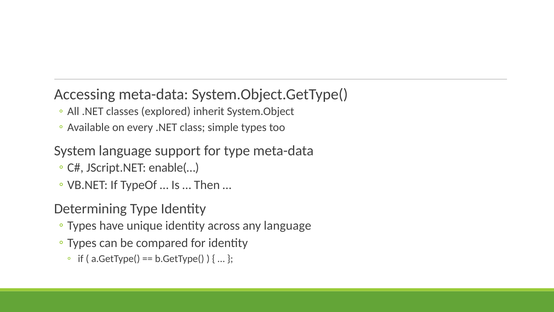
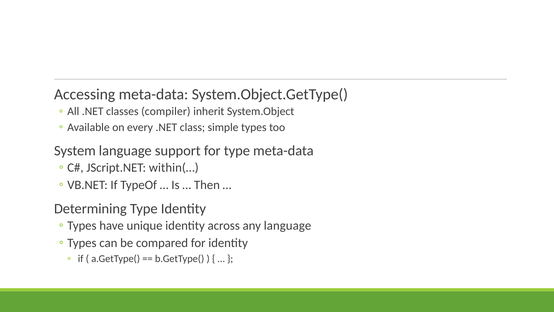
explored: explored -> compiler
enable(…: enable(… -> within(…
